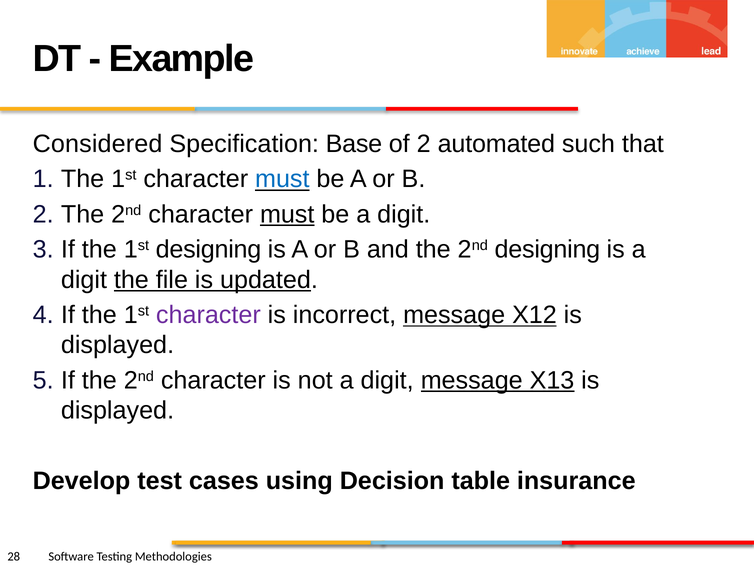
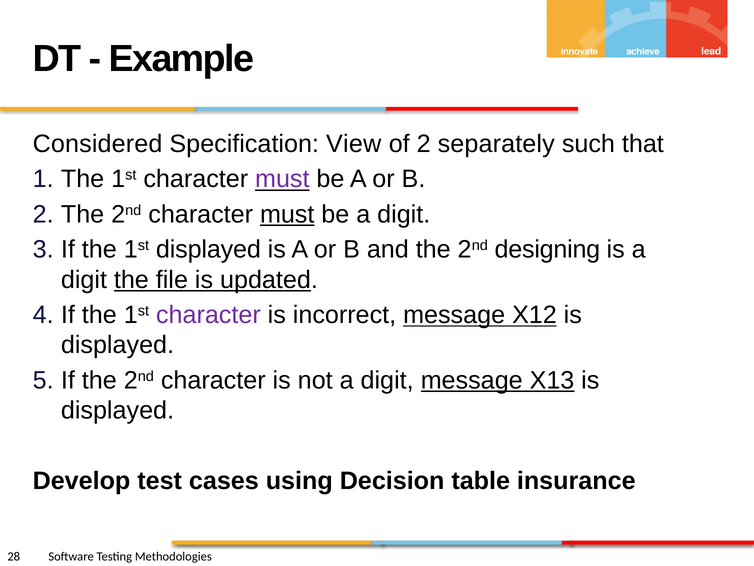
Base: Base -> View
automated: automated -> separately
must at (282, 179) colour: blue -> purple
1st designing: designing -> displayed
